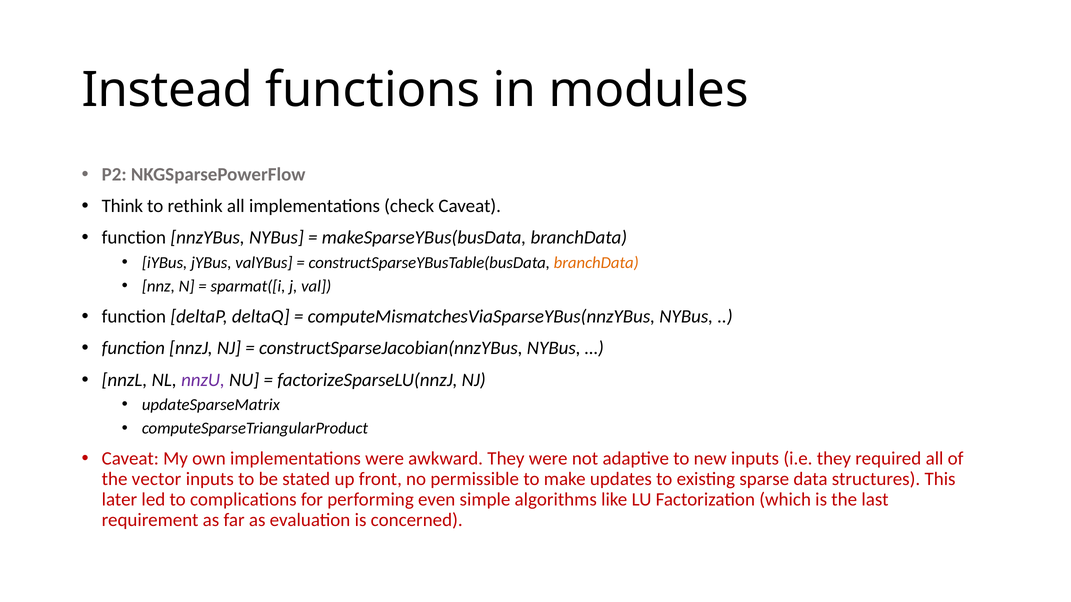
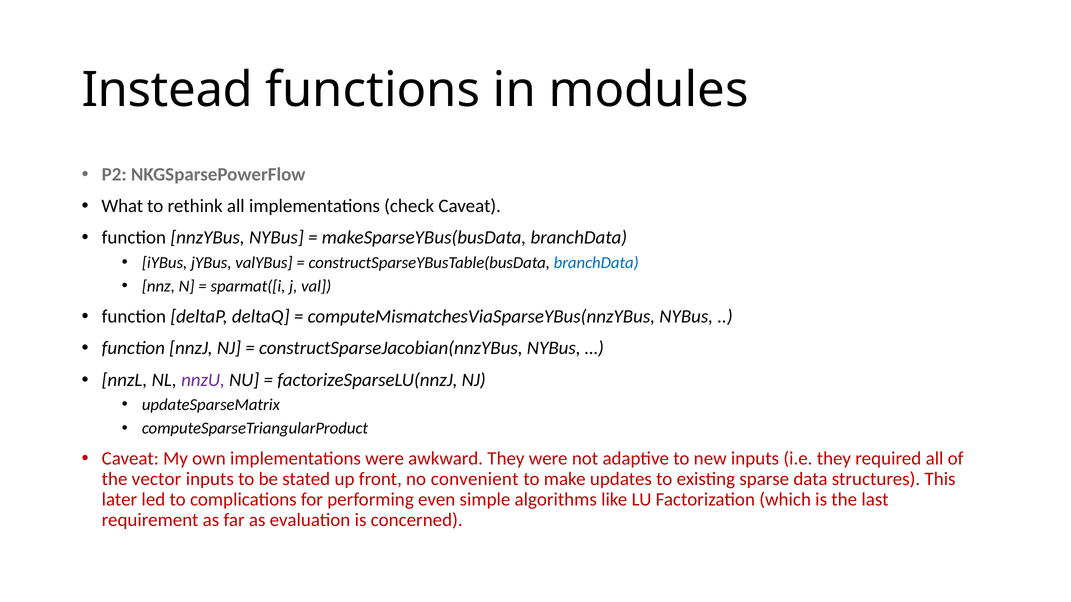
Think: Think -> What
branchData at (596, 263) colour: orange -> blue
permissible: permissible -> convenient
